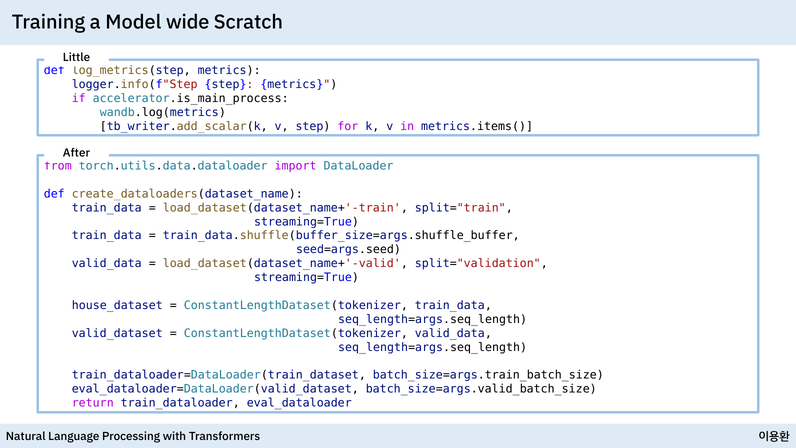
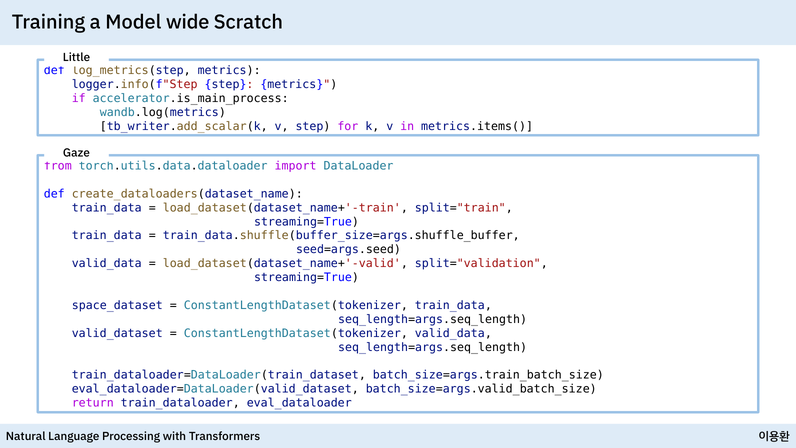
After: After -> Gaze
house_dataset: house_dataset -> space_dataset
